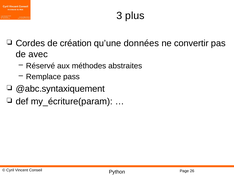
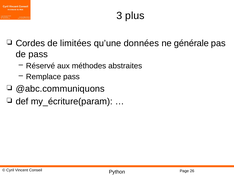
création: création -> limitées
convertir: convertir -> générale
de avec: avec -> pass
@abc.syntaxiquement: @abc.syntaxiquement -> @abc.communiquons
